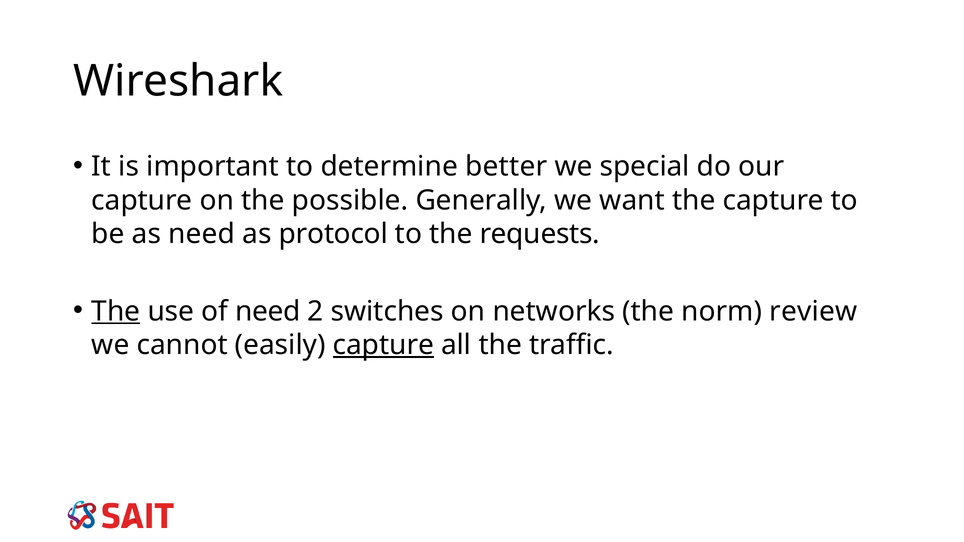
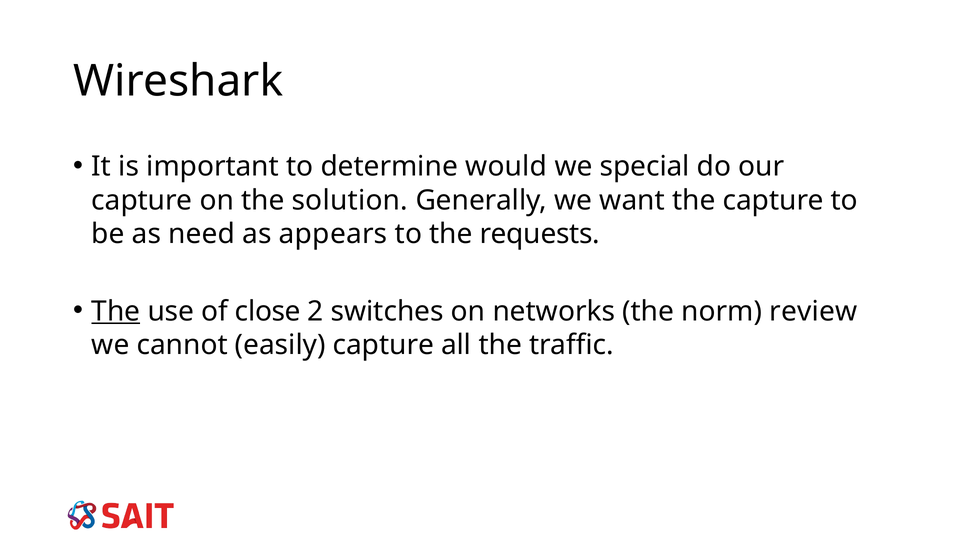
better: better -> would
possible: possible -> solution
protocol: protocol -> appears
of need: need -> close
capture at (383, 345) underline: present -> none
